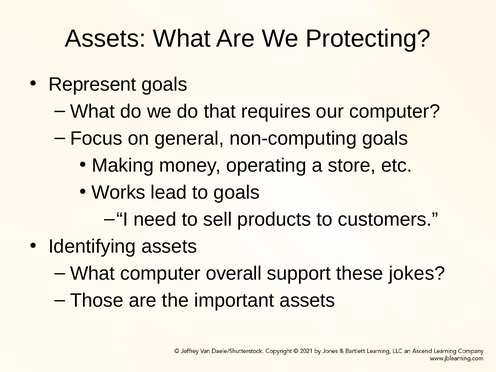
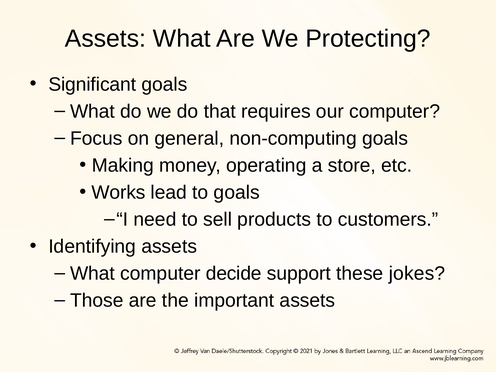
Represent: Represent -> Significant
overall: overall -> decide
